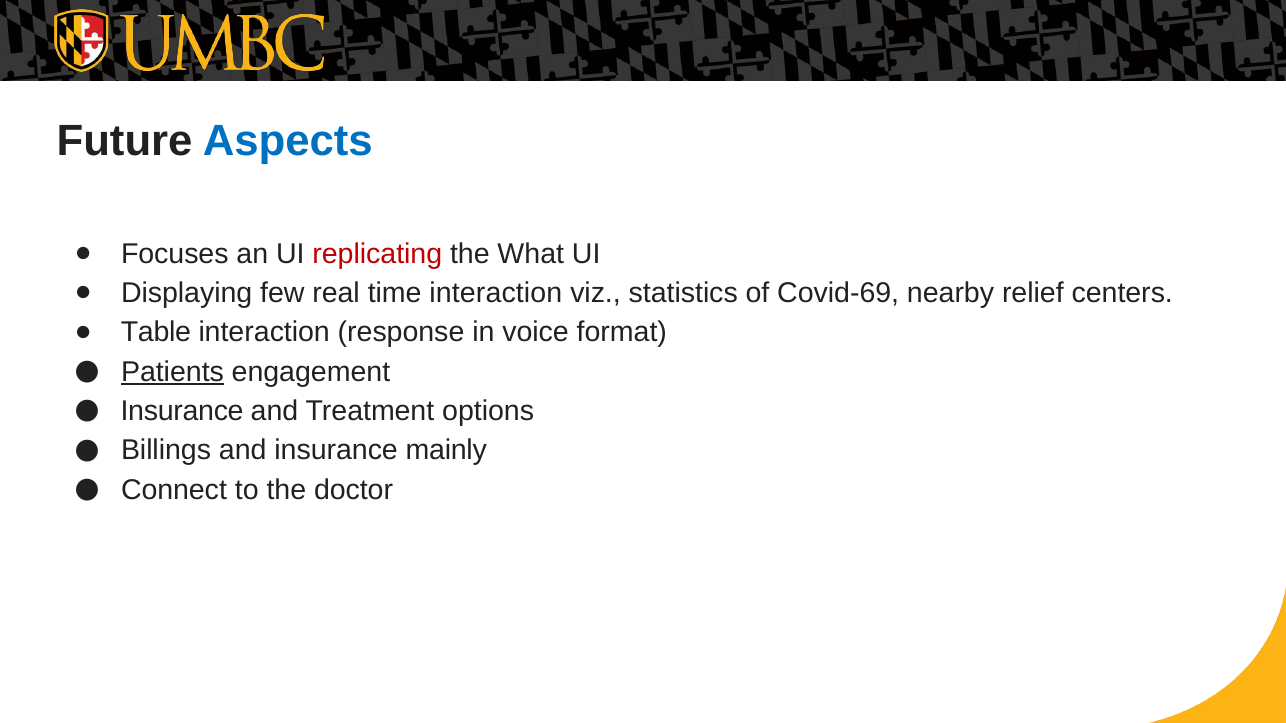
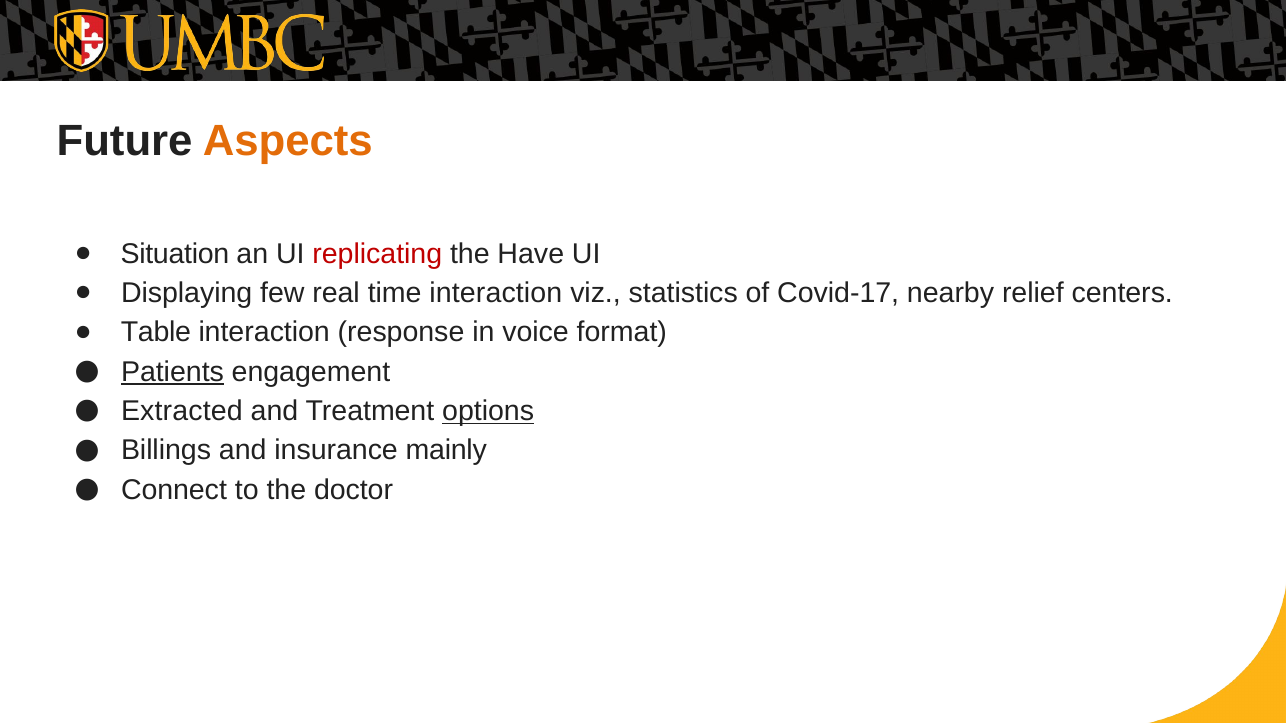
Aspects colour: blue -> orange
Focuses: Focuses -> Situation
What: What -> Have
Covid-69: Covid-69 -> Covid-17
Insurance at (182, 411): Insurance -> Extracted
options underline: none -> present
